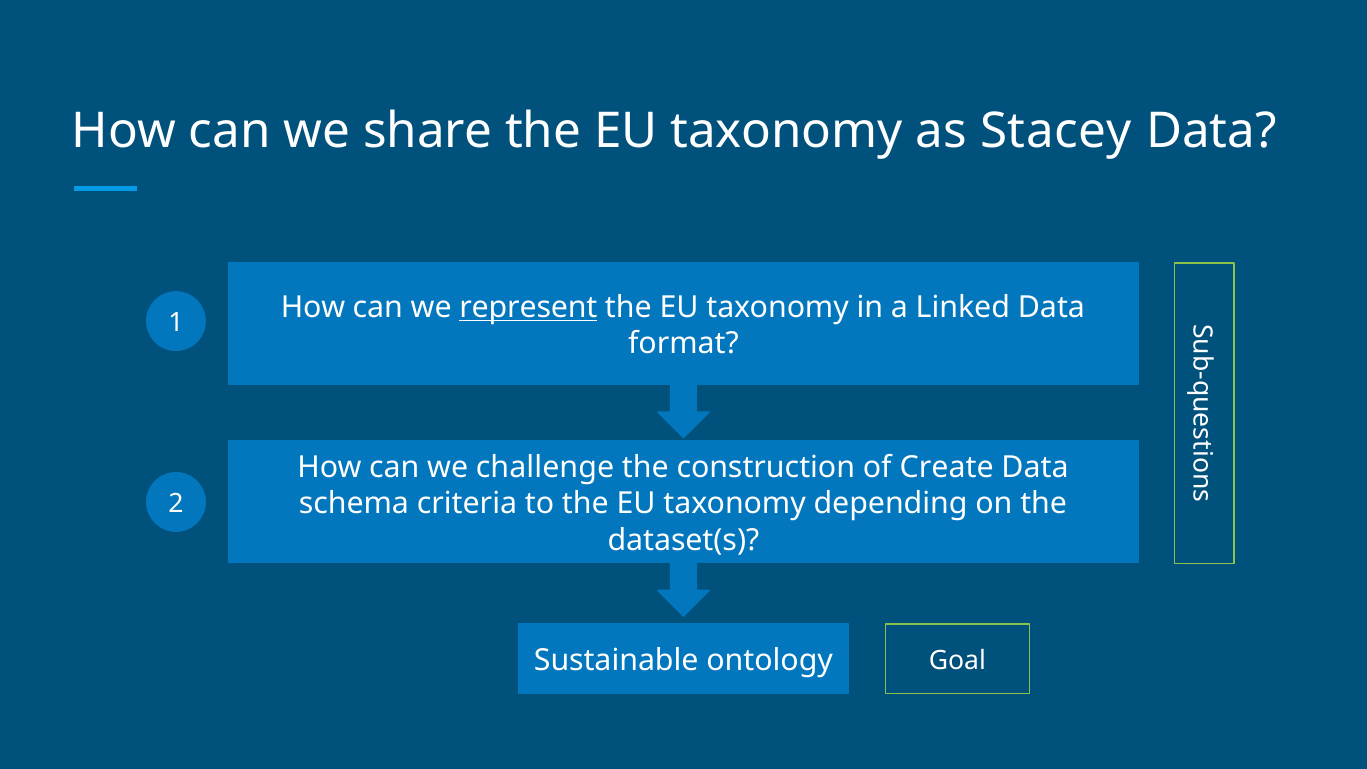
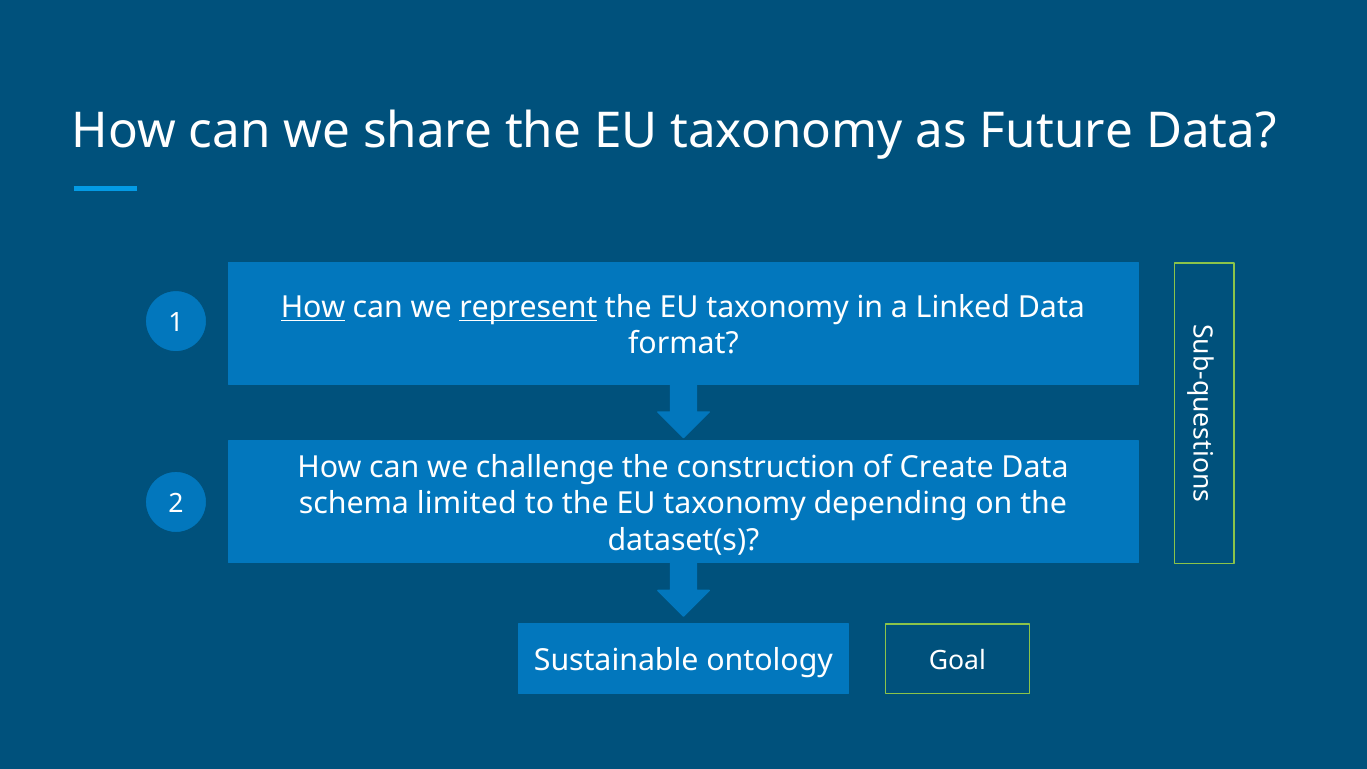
Stacey: Stacey -> Future
How at (313, 307) underline: none -> present
criteria: criteria -> limited
